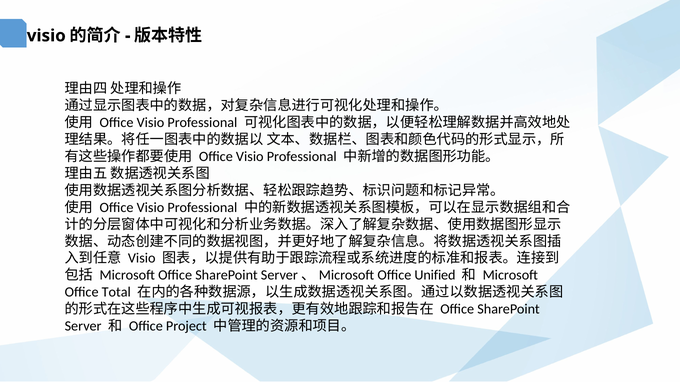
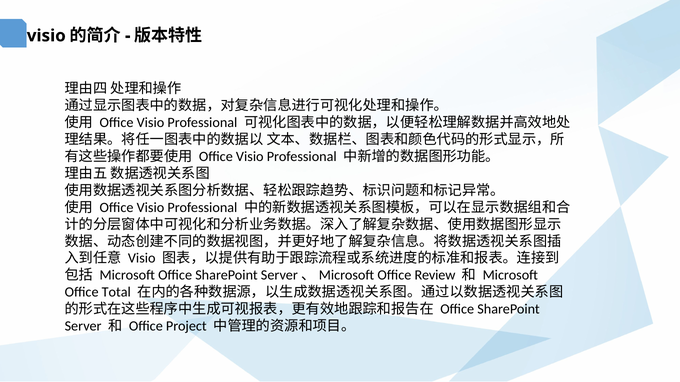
Unified: Unified -> Review
